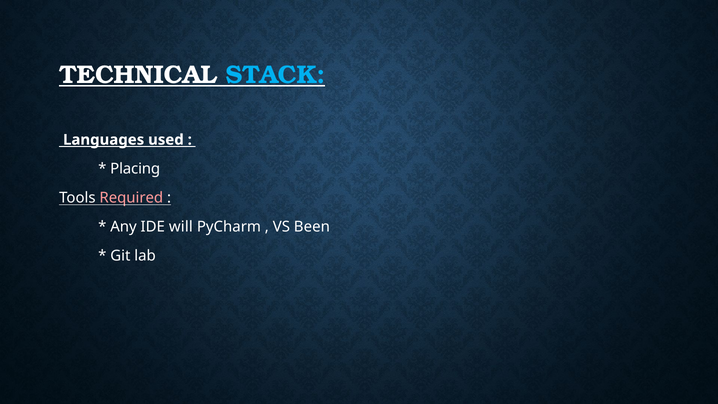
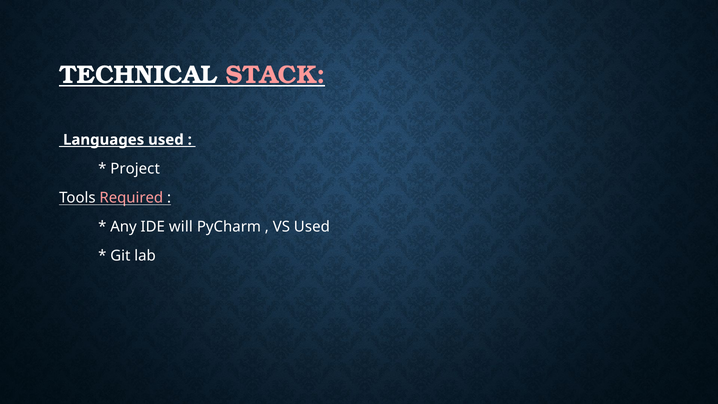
STACK colour: light blue -> pink
Placing: Placing -> Project
VS Been: Been -> Used
